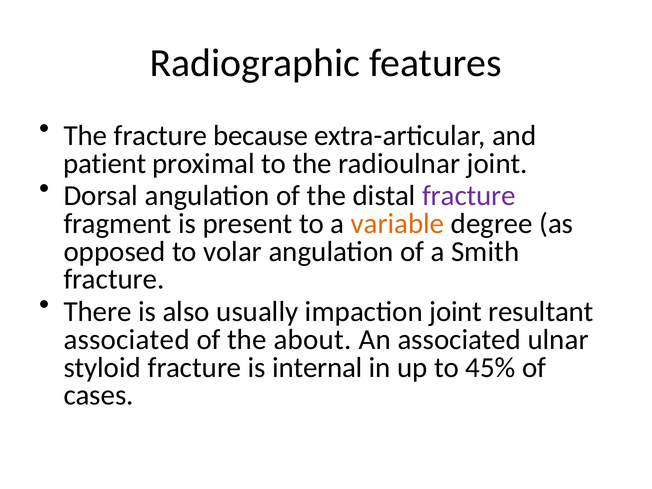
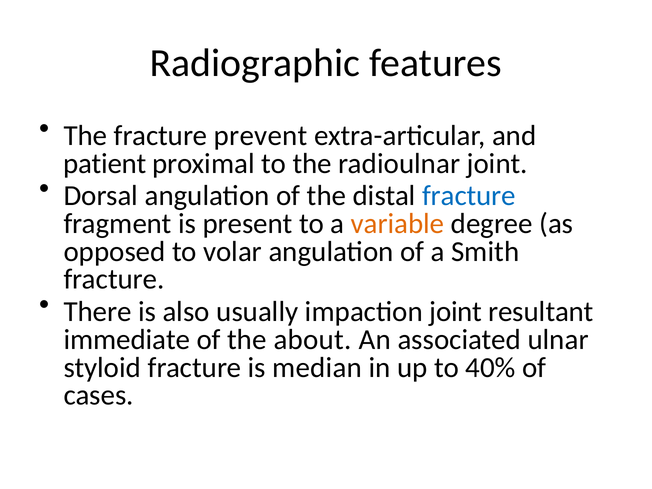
because: because -> prevent
fracture at (469, 196) colour: purple -> blue
associated at (127, 340): associated -> immediate
internal: internal -> median
45%: 45% -> 40%
